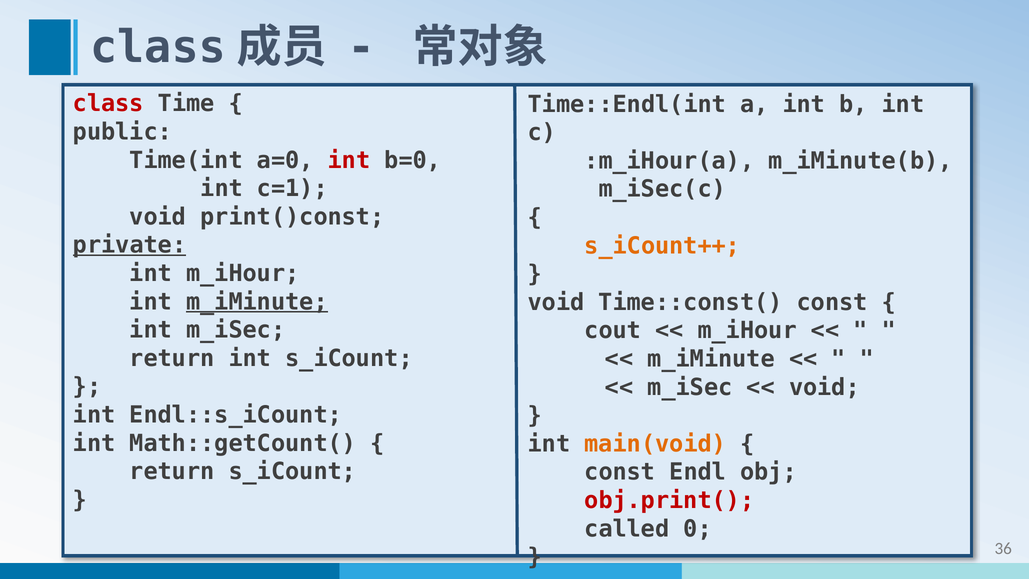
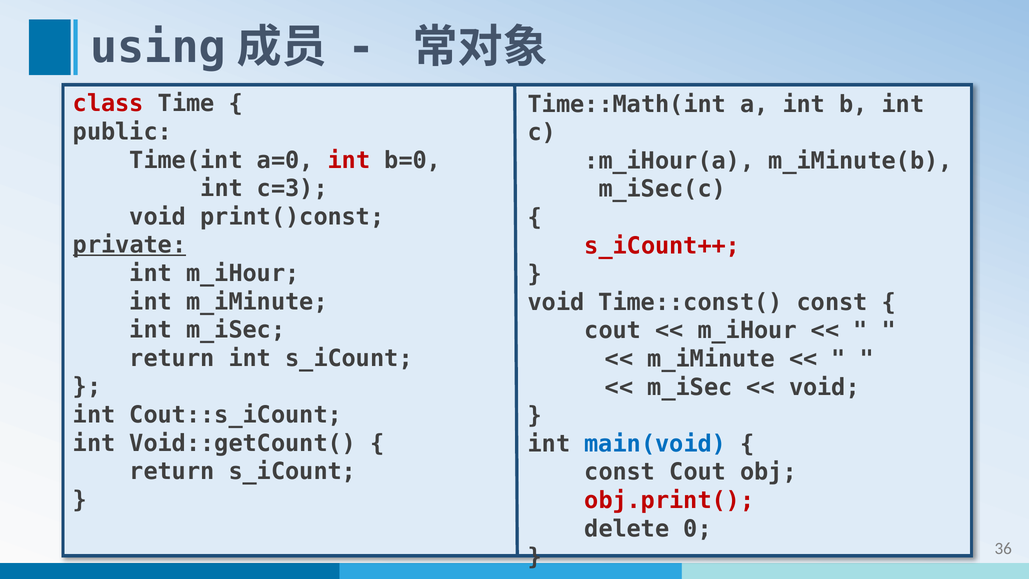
class at (158, 47): class -> using
Time::Endl(int: Time::Endl(int -> Time::Math(int
c=1: c=1 -> c=3
s_iCount++ colour: orange -> red
m_iMinute at (257, 302) underline: present -> none
Endl::s_iCount: Endl::s_iCount -> Cout::s_iCount
Math::getCount(: Math::getCount( -> Void::getCount(
main(void colour: orange -> blue
const Endl: Endl -> Cout
called: called -> delete
